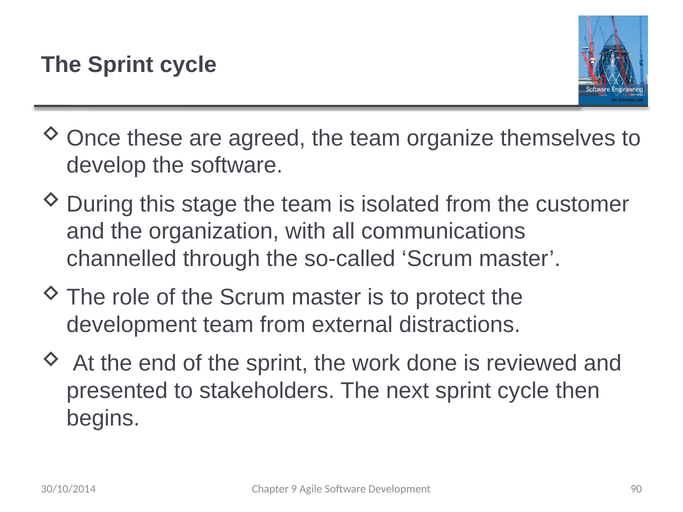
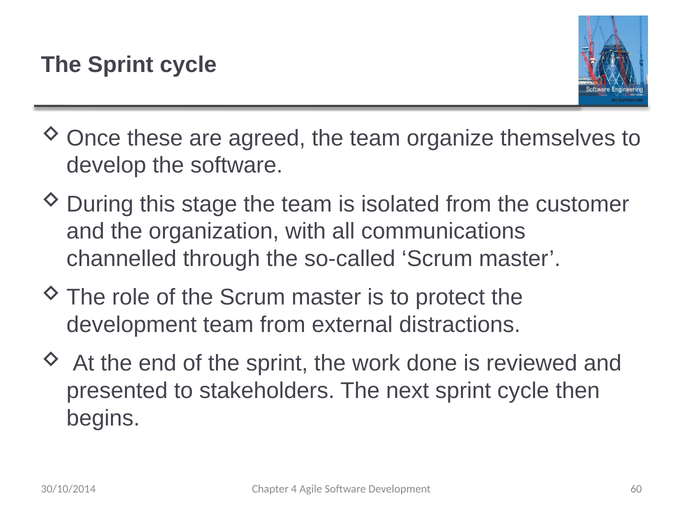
9: 9 -> 4
90: 90 -> 60
